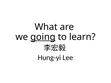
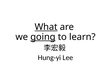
What underline: none -> present
